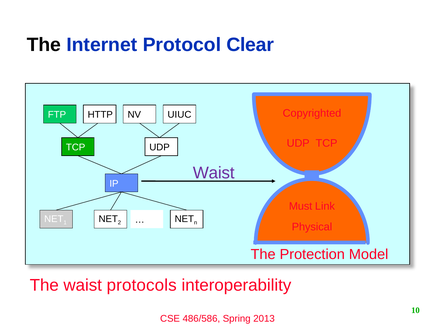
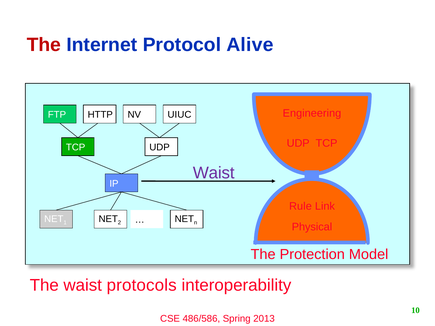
The at (44, 45) colour: black -> red
Clear: Clear -> Alive
Copyrighted: Copyrighted -> Engineering
Must: Must -> Rule
